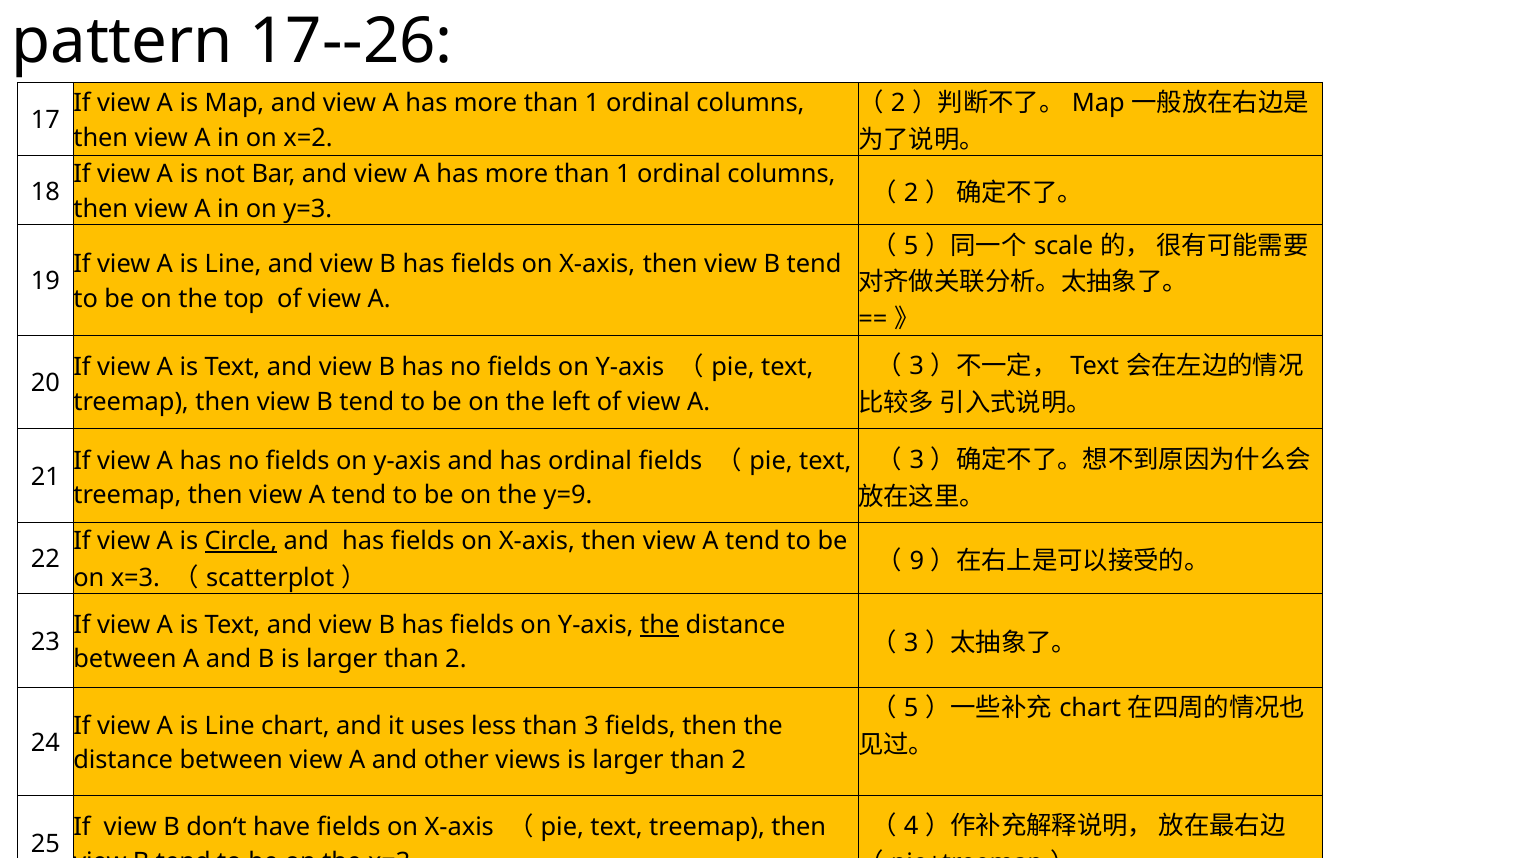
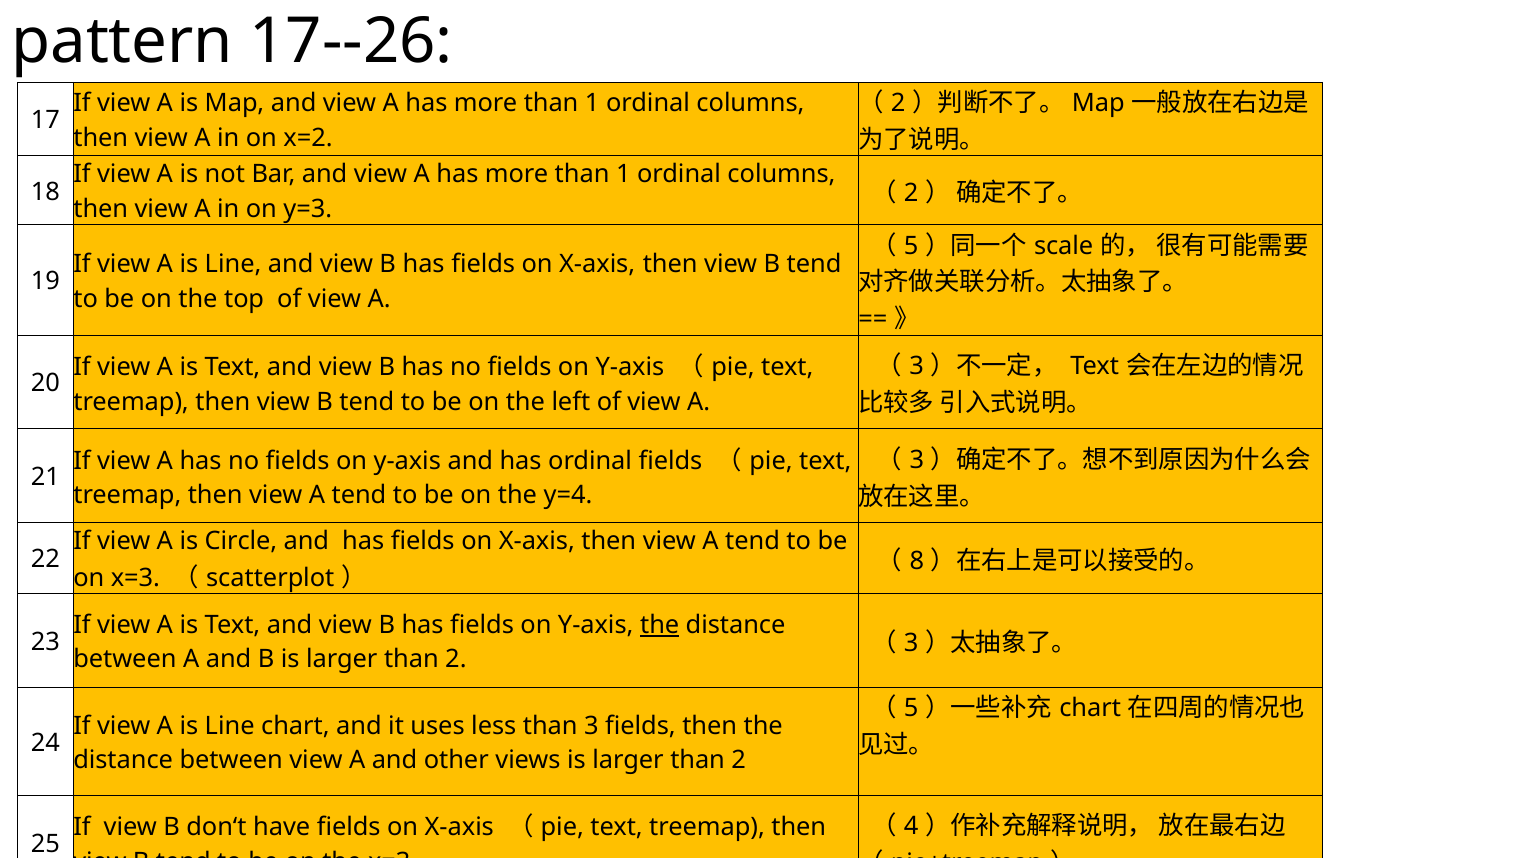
y=9: y=9 -> y=4
Circle underline: present -> none
9: 9 -> 8
